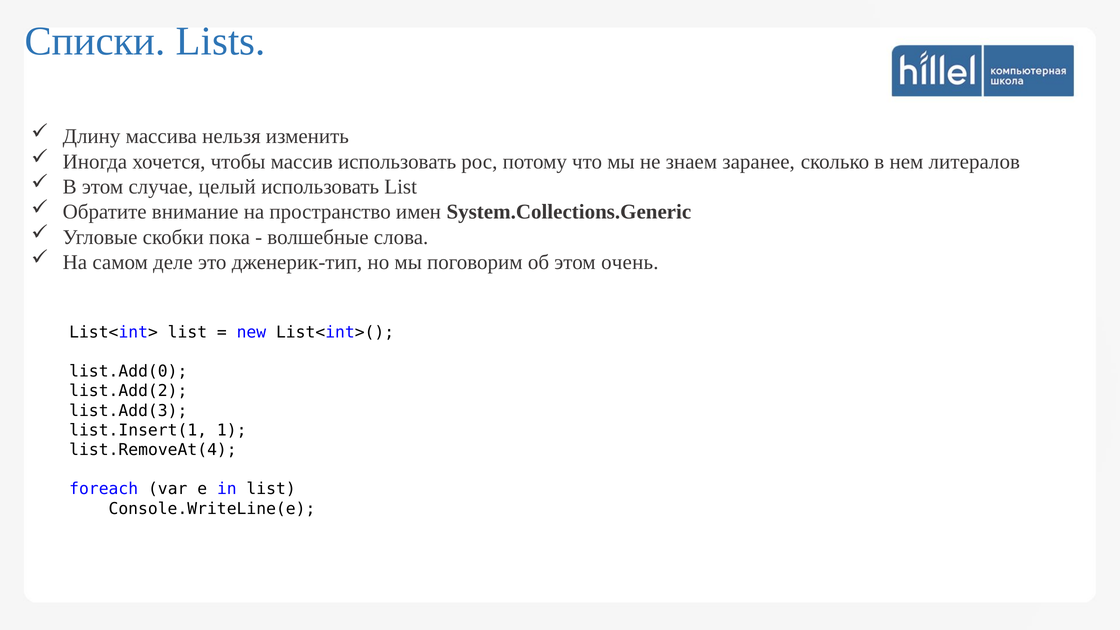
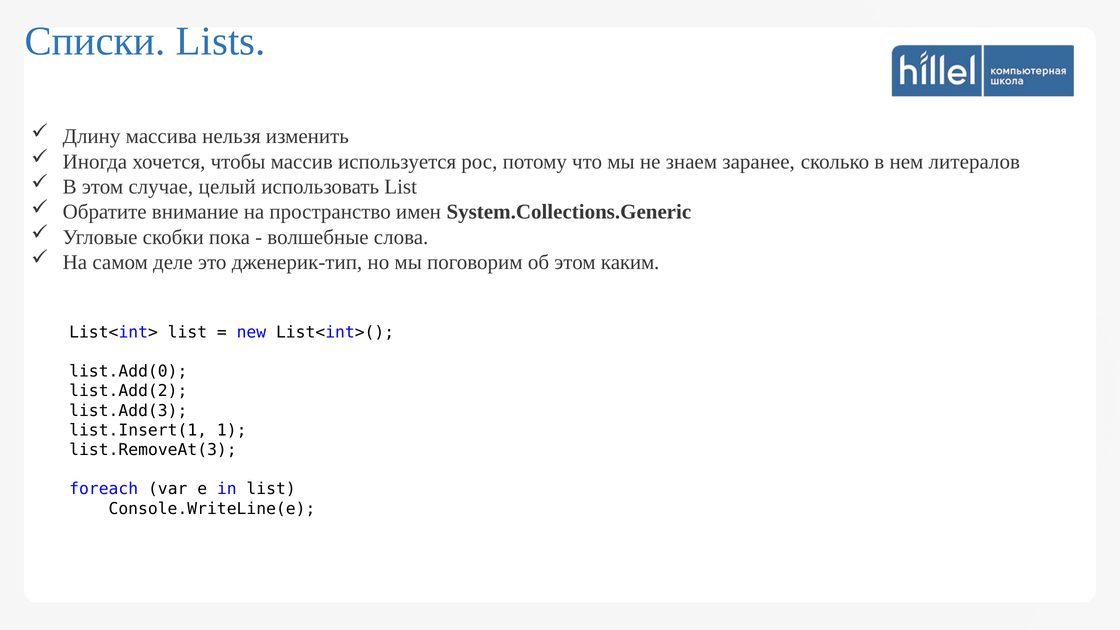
массив использовать: использовать -> используется
очень: очень -> каким
list.RemoveAt(4: list.RemoveAt(4 -> list.RemoveAt(3
